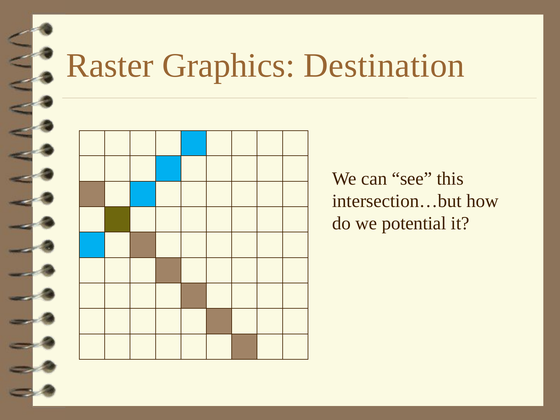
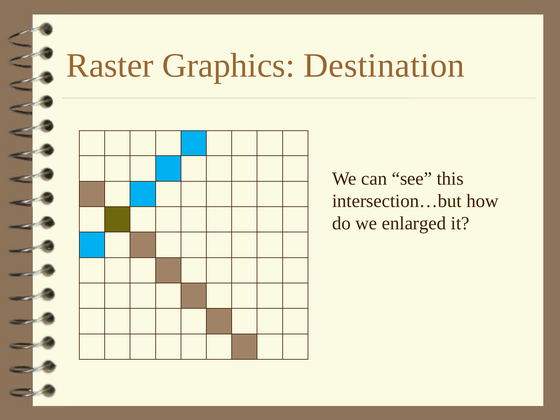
potential: potential -> enlarged
